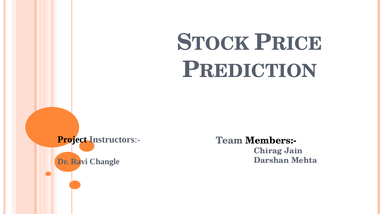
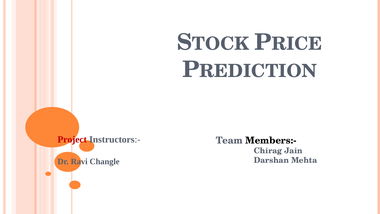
Project colour: black -> red
